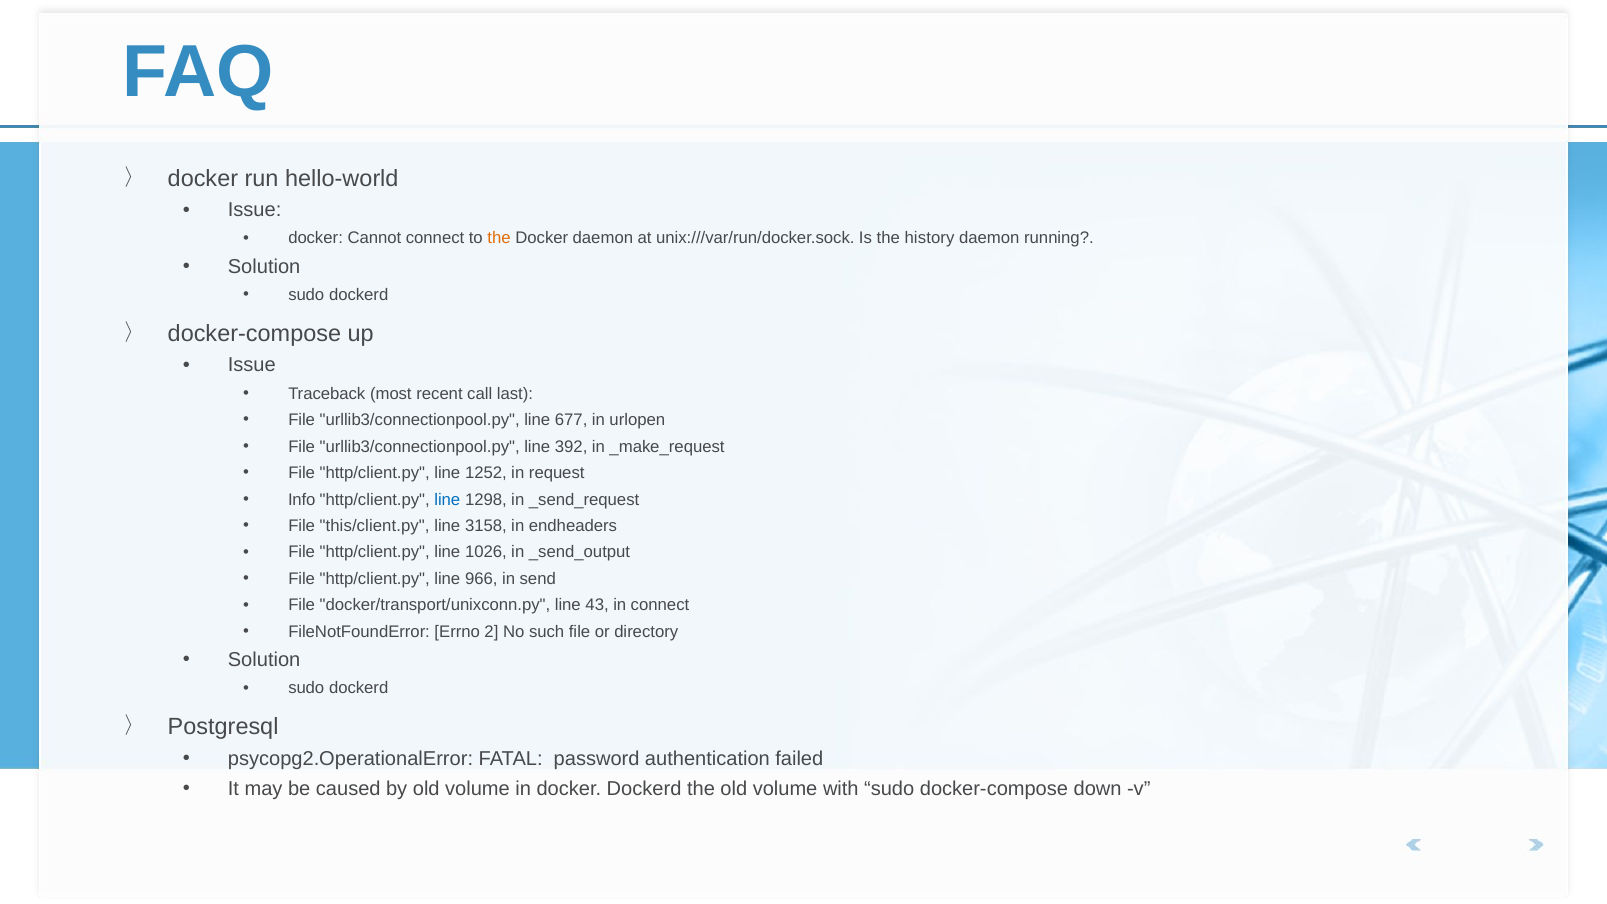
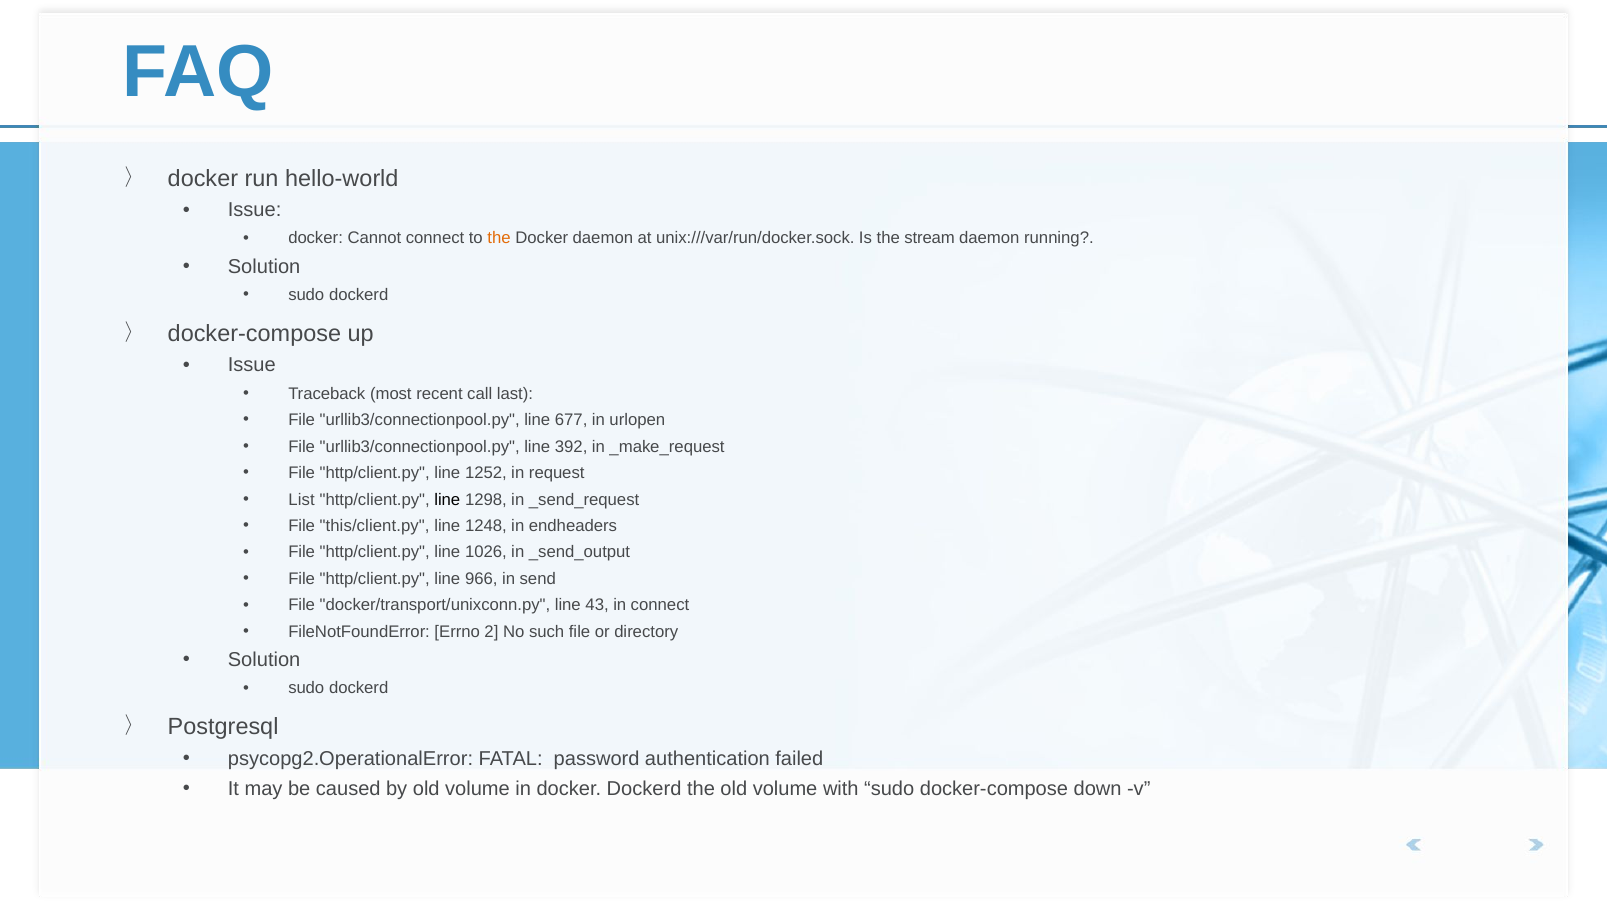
history: history -> stream
Info: Info -> List
line at (447, 499) colour: blue -> black
3158: 3158 -> 1248
